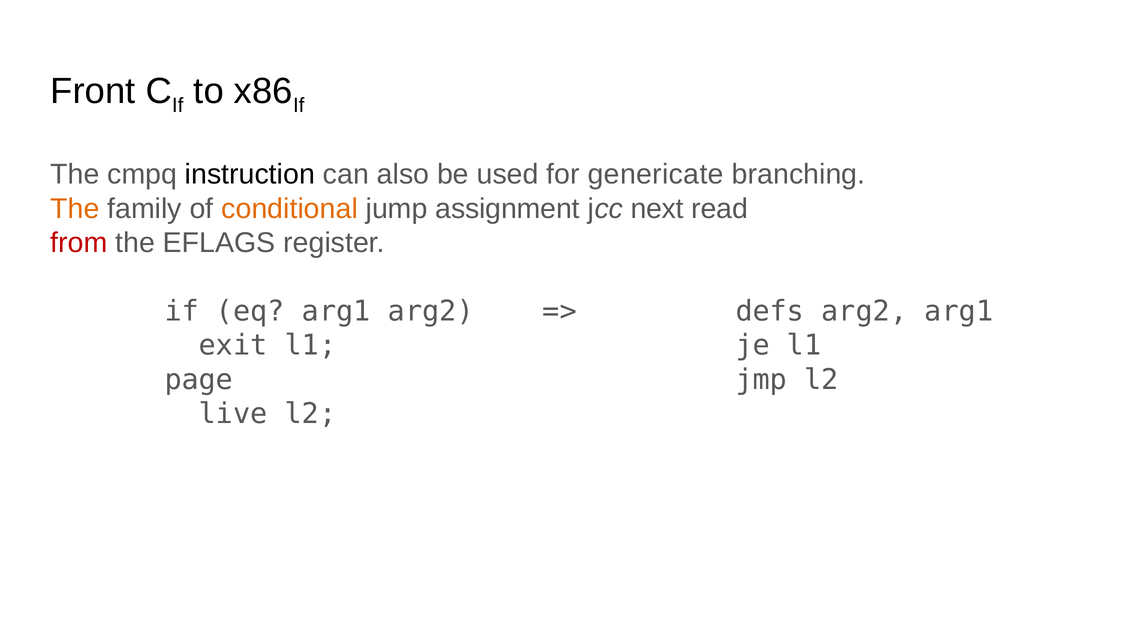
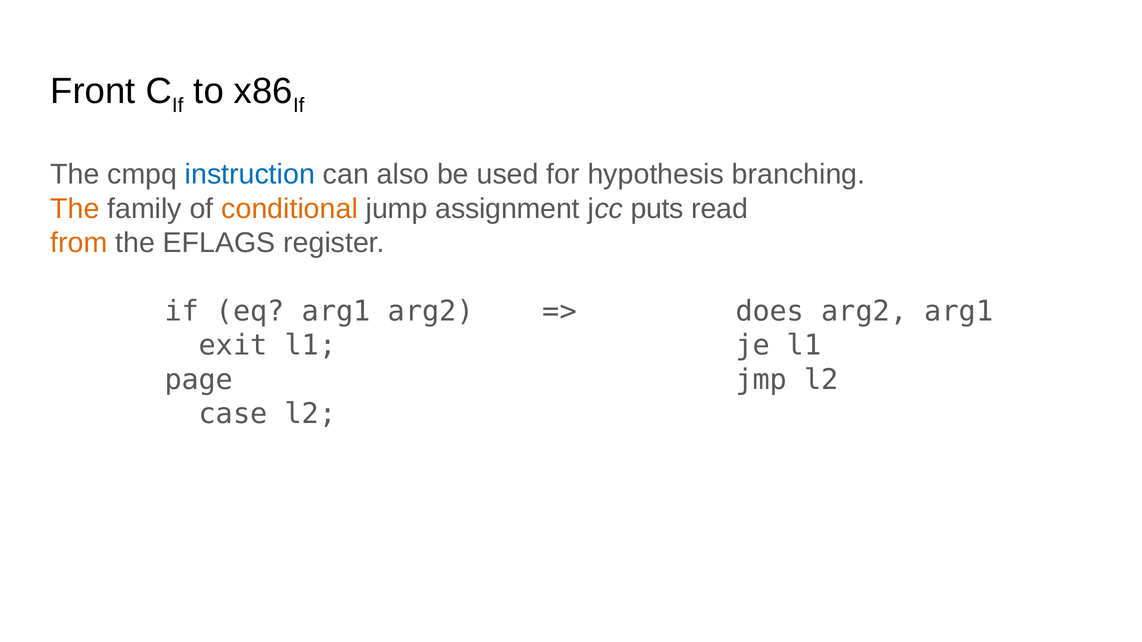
instruction colour: black -> blue
genericate: genericate -> hypothesis
next: next -> puts
from colour: red -> orange
defs: defs -> does
live: live -> case
